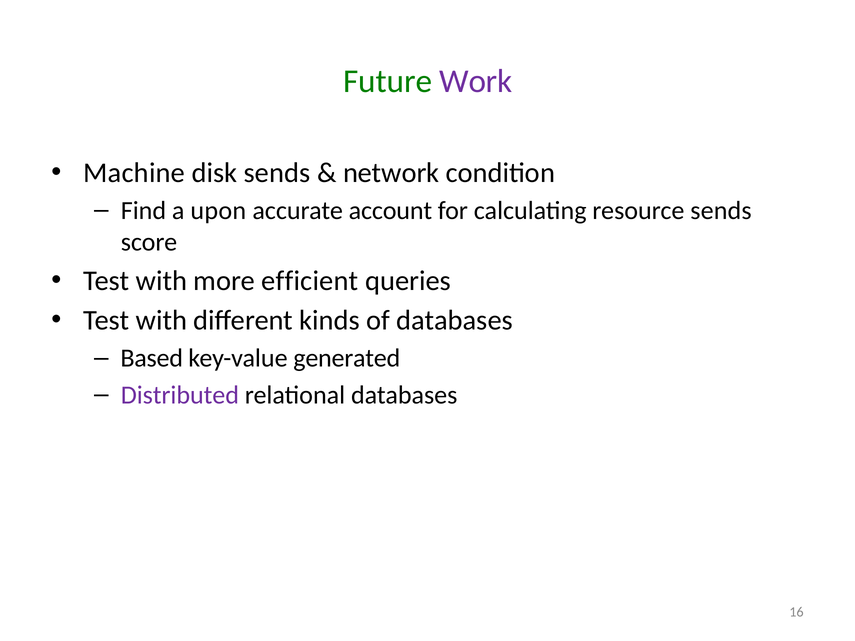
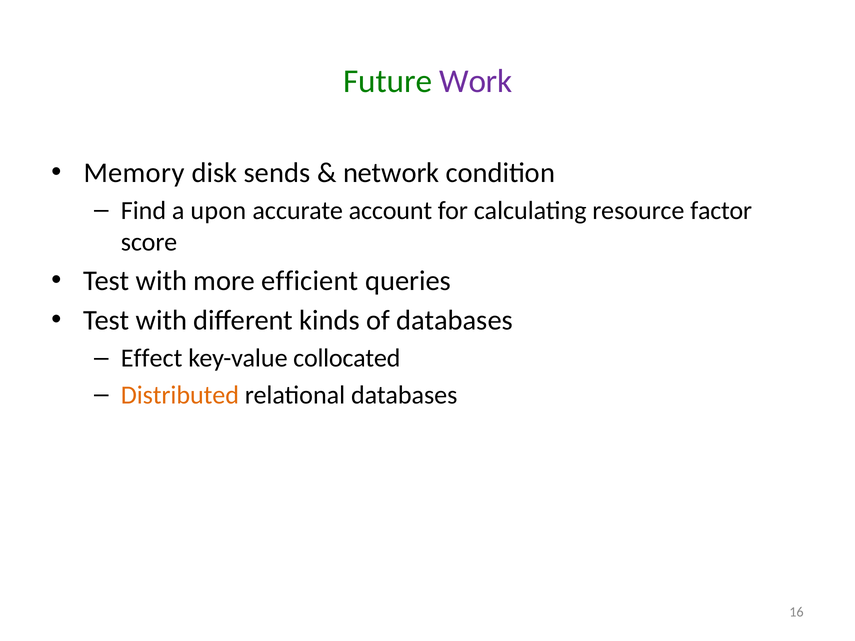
Machine: Machine -> Memory
resource sends: sends -> factor
Based: Based -> Effect
generated: generated -> collocated
Distributed colour: purple -> orange
